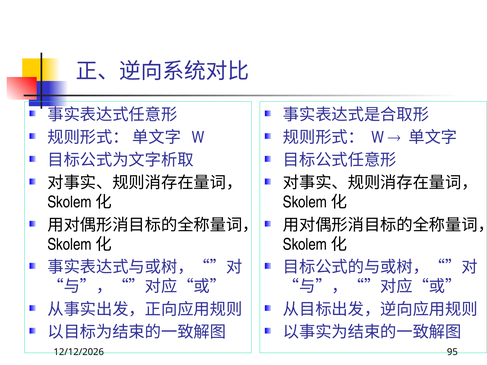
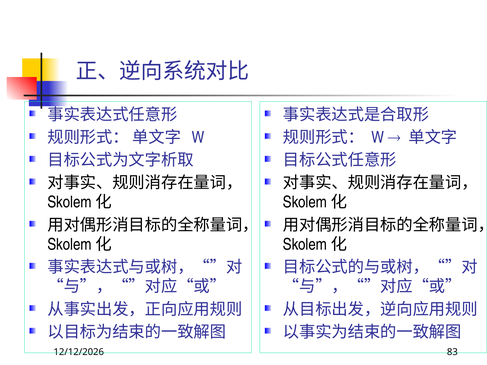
95: 95 -> 83
